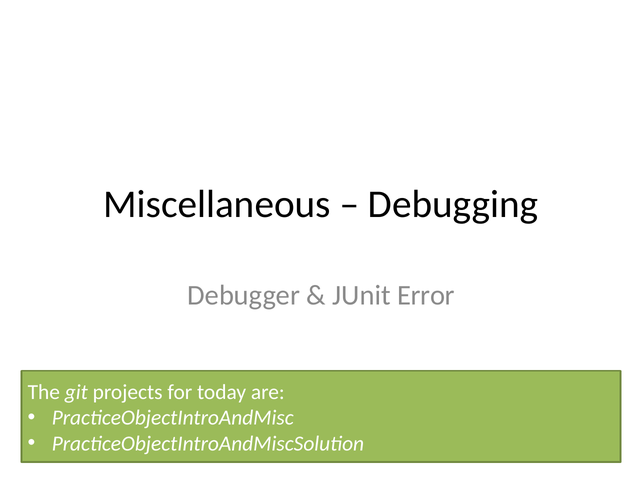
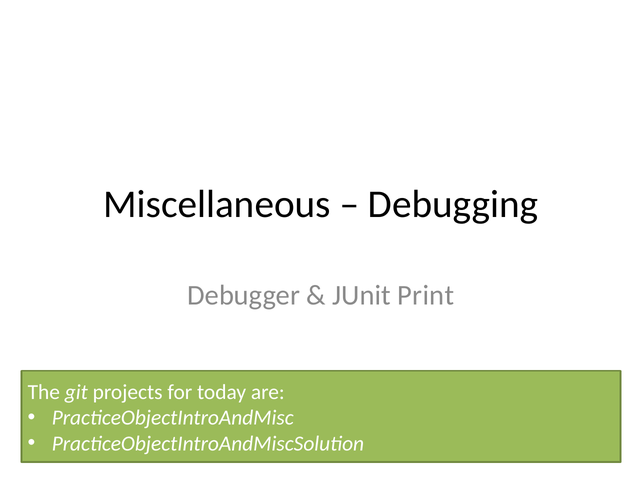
Error: Error -> Print
